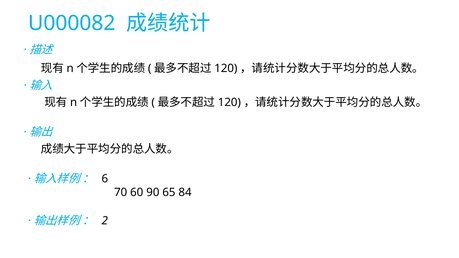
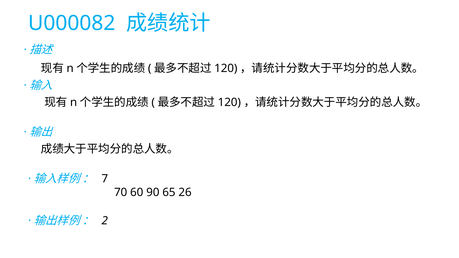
6: 6 -> 7
84: 84 -> 26
